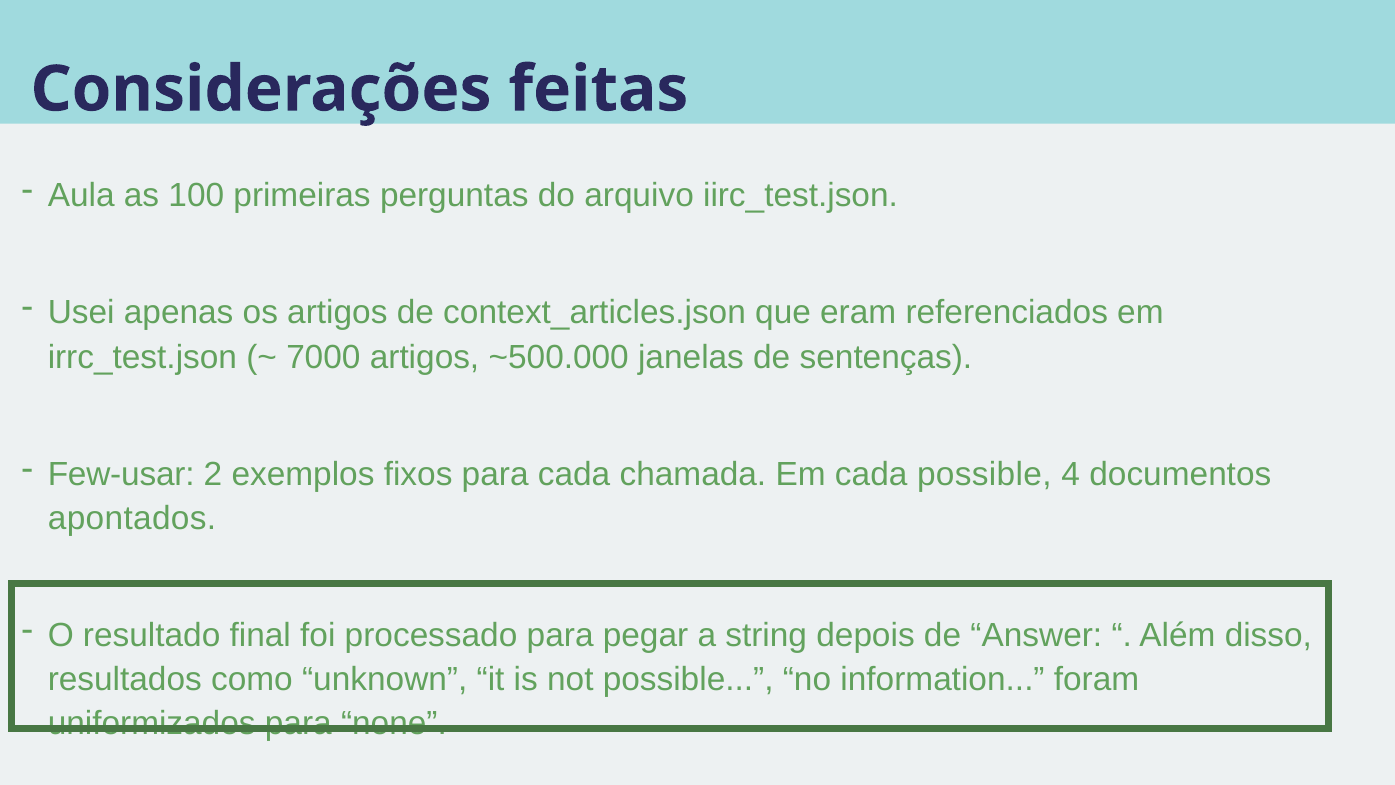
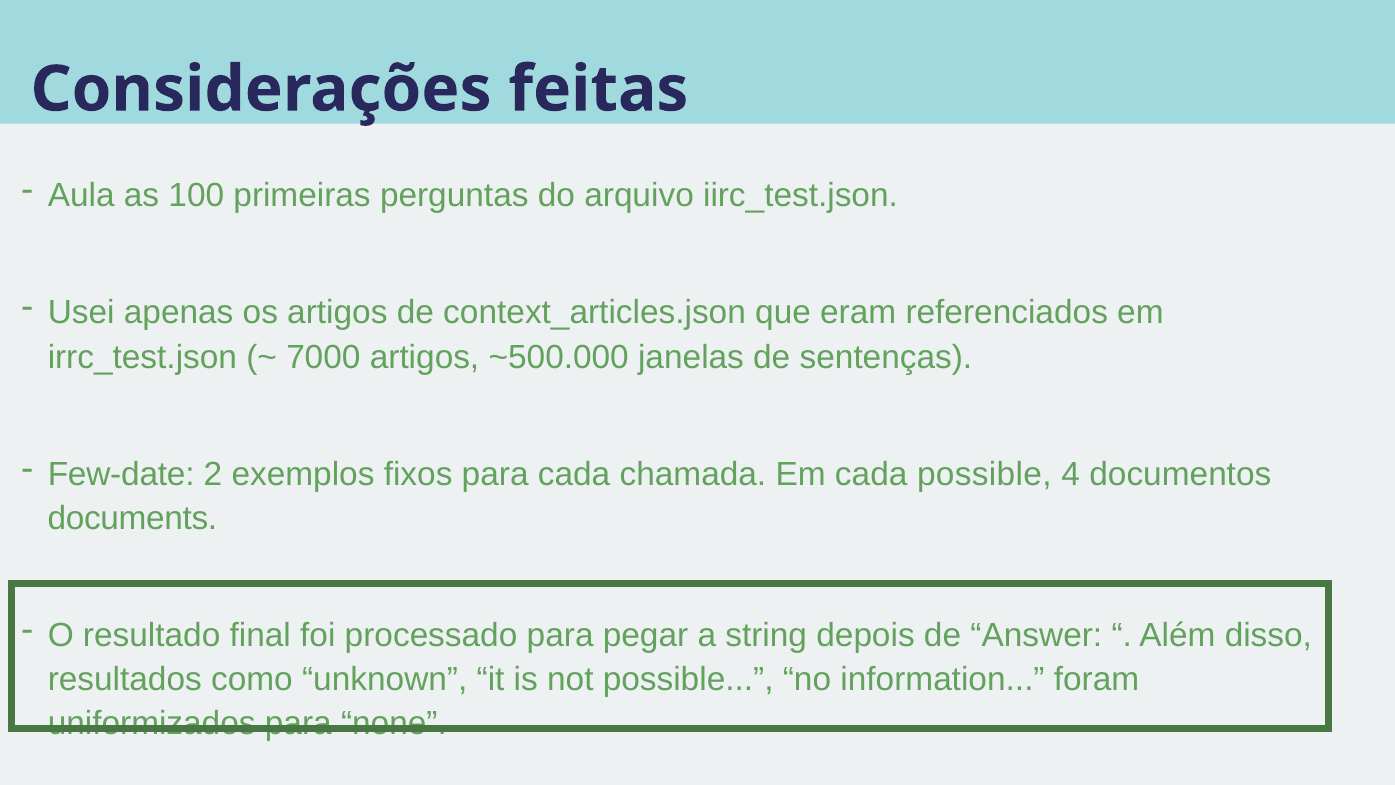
Few-usar: Few-usar -> Few-date
apontados: apontados -> documents
